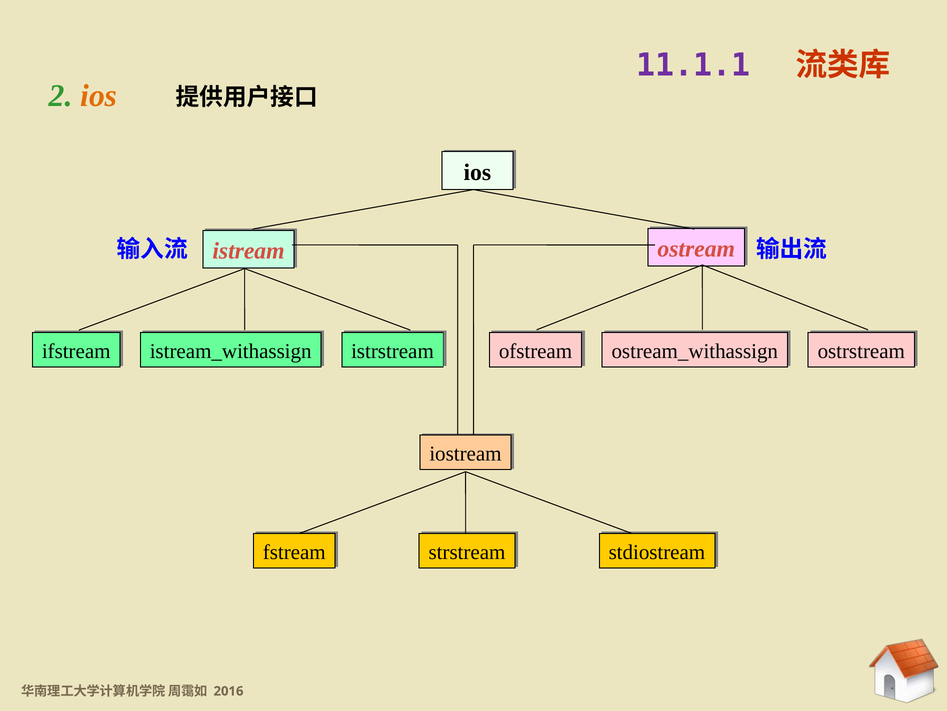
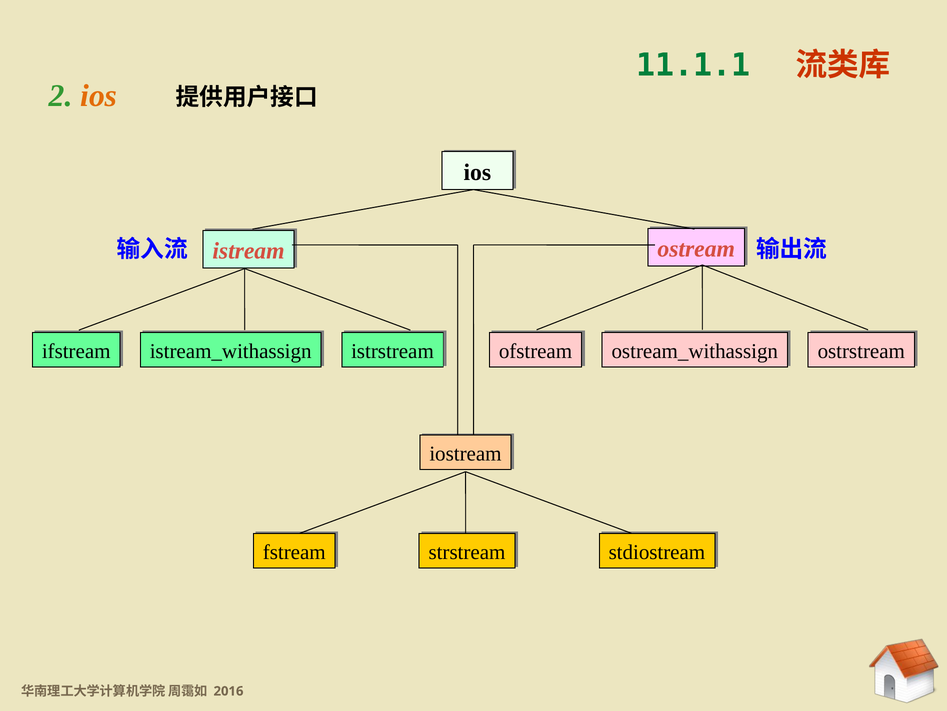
11.1.1 colour: purple -> green
